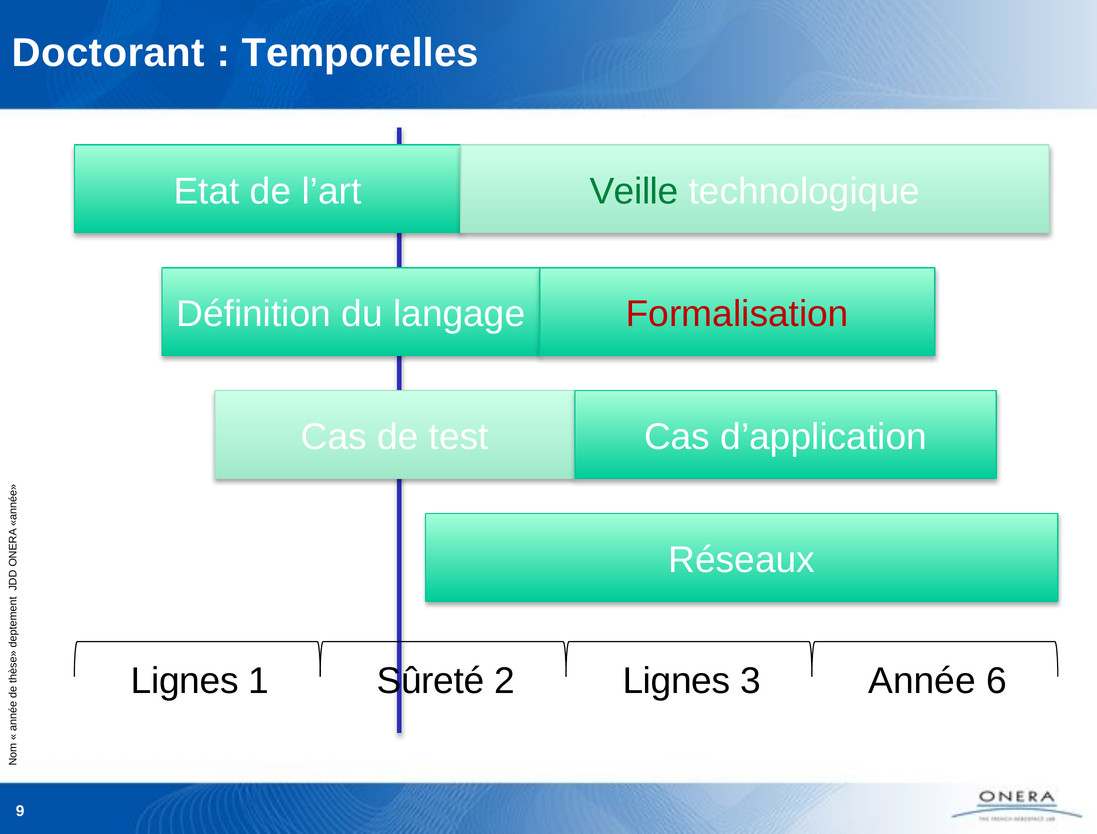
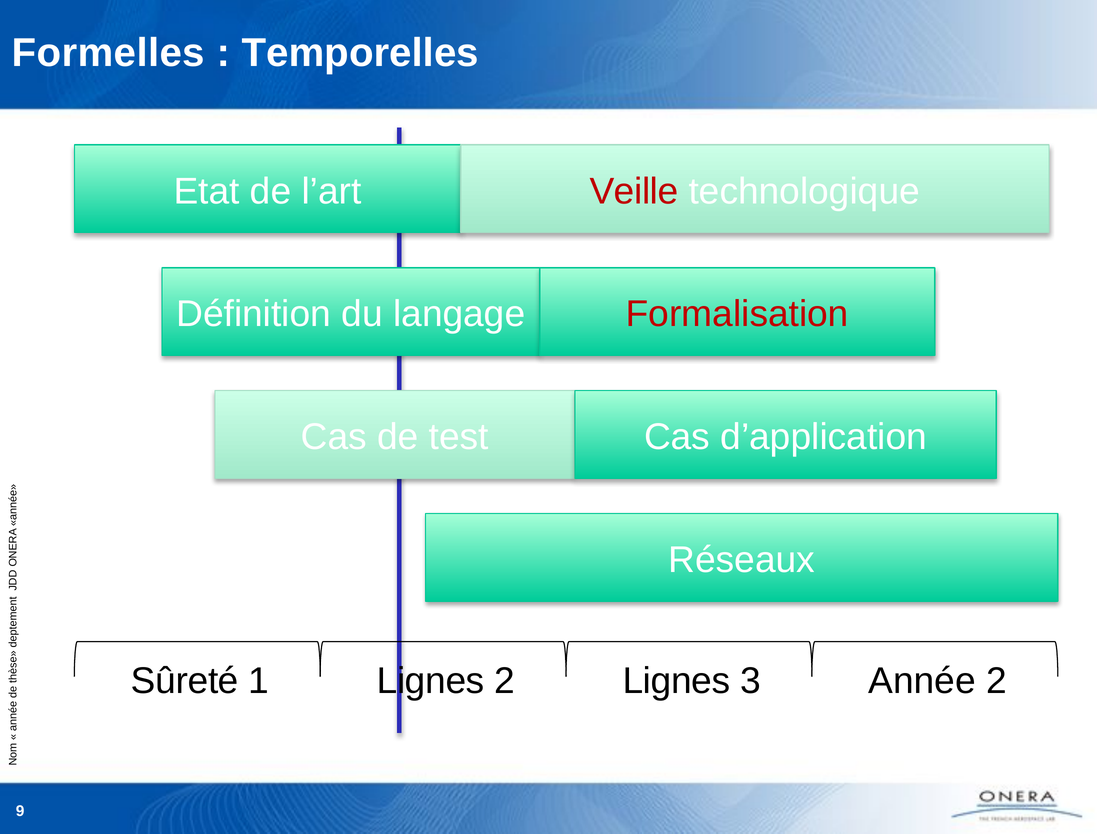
Doctorant: Doctorant -> Formelles
Veille colour: green -> red
Lignes at (185, 681): Lignes -> Sûreté
1 Sûreté: Sûreté -> Lignes
Année 6: 6 -> 2
